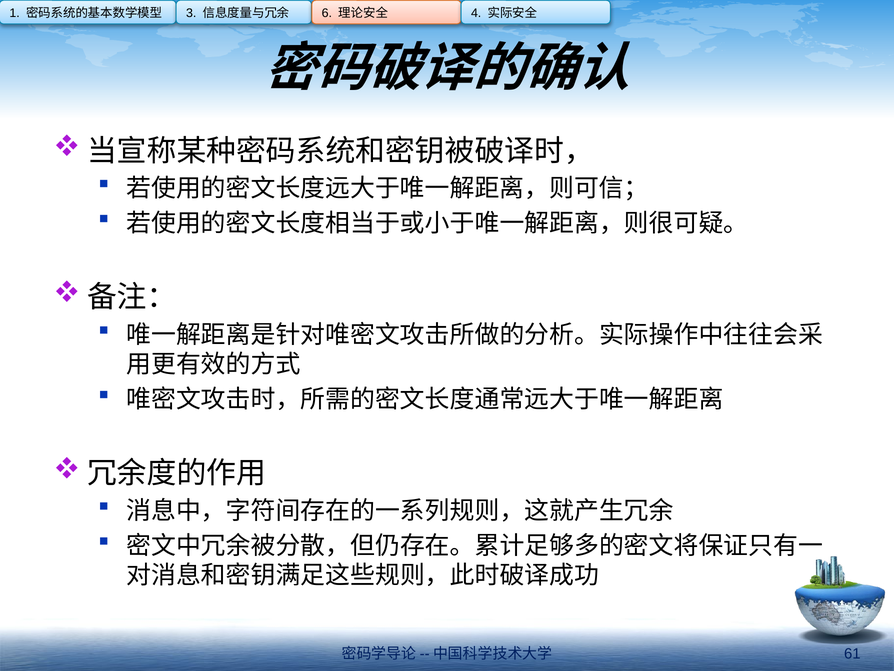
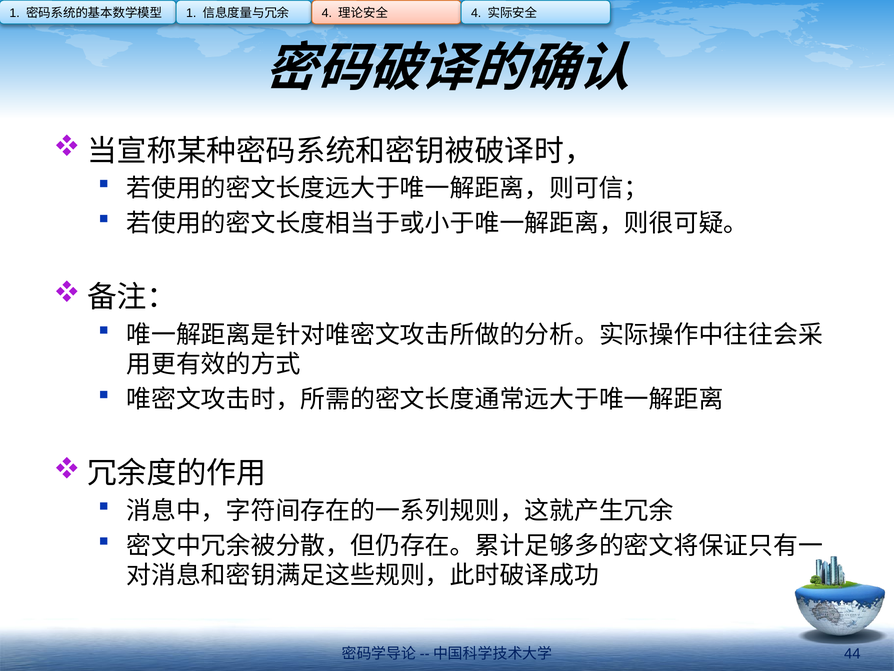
3 at (191, 13): 3 -> 1
6 at (327, 13): 6 -> 4
61: 61 -> 44
